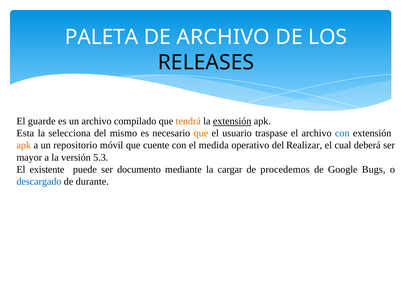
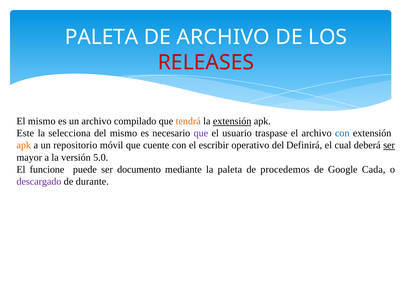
RELEASES colour: black -> red
El guarde: guarde -> mismo
Esta: Esta -> Este
que at (201, 133) colour: orange -> purple
medida: medida -> escribir
Realizar: Realizar -> Definirá
ser at (389, 145) underline: none -> present
5.3: 5.3 -> 5.0
existente: existente -> funcione
la cargar: cargar -> paleta
Bugs: Bugs -> Cada
descargado colour: blue -> purple
